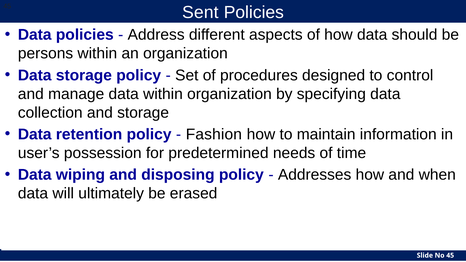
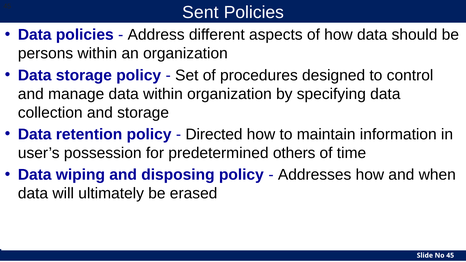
Fashion: Fashion -> Directed
needs: needs -> others
